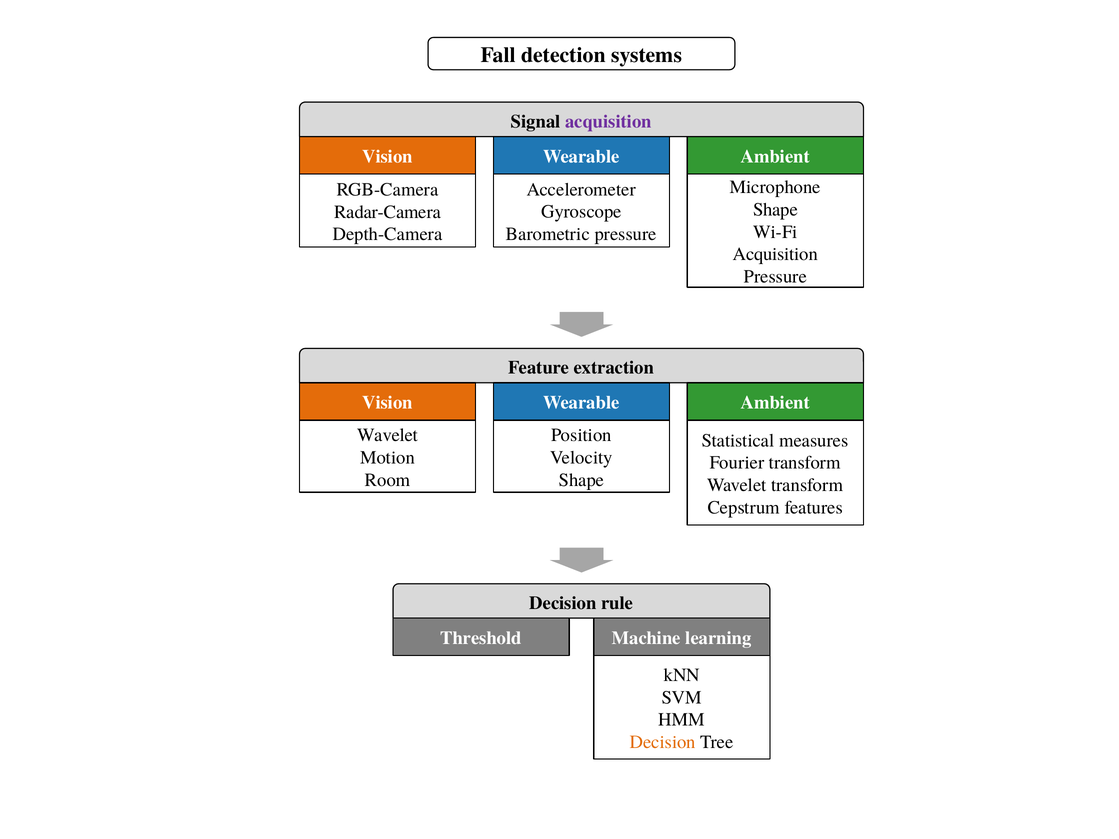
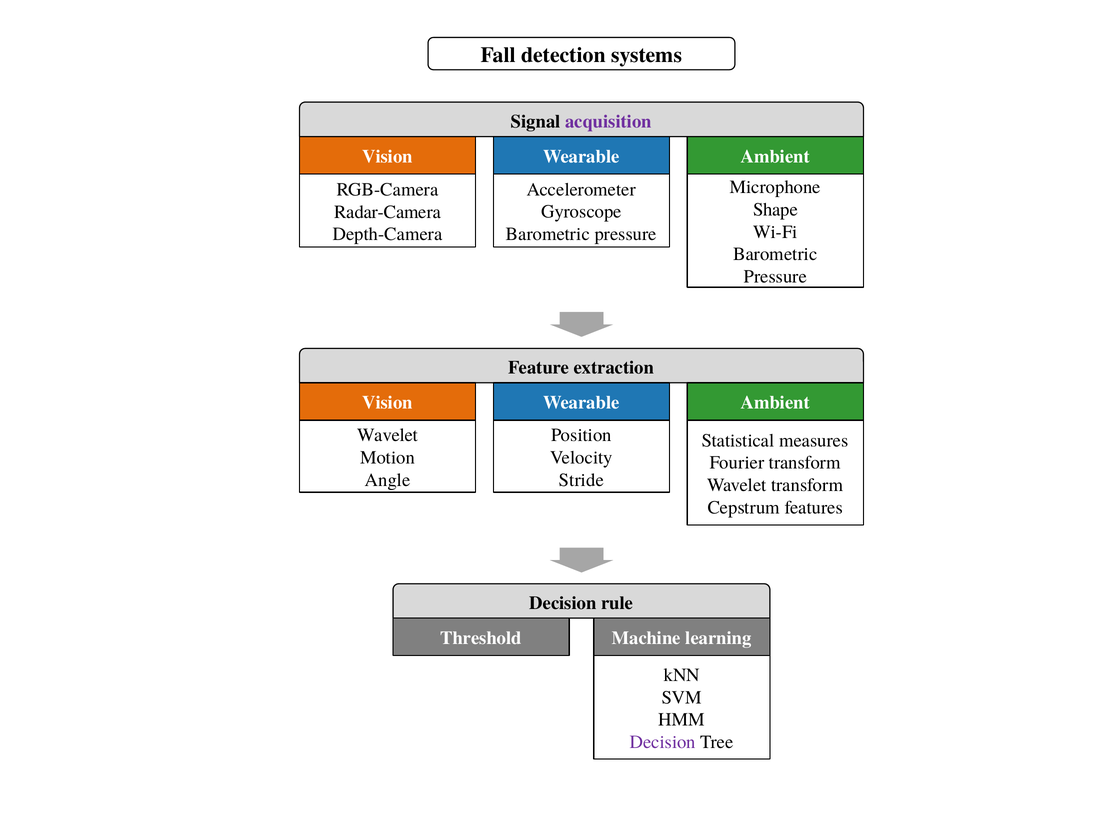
Acquisition at (775, 254): Acquisition -> Barometric
Room: Room -> Angle
Shape at (581, 480): Shape -> Stride
Decision at (663, 742) colour: orange -> purple
